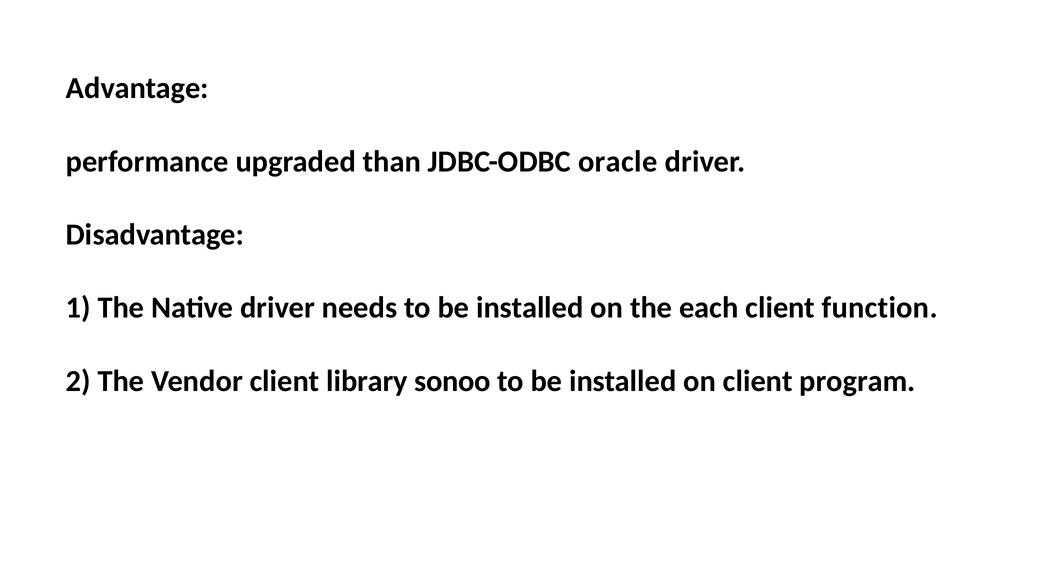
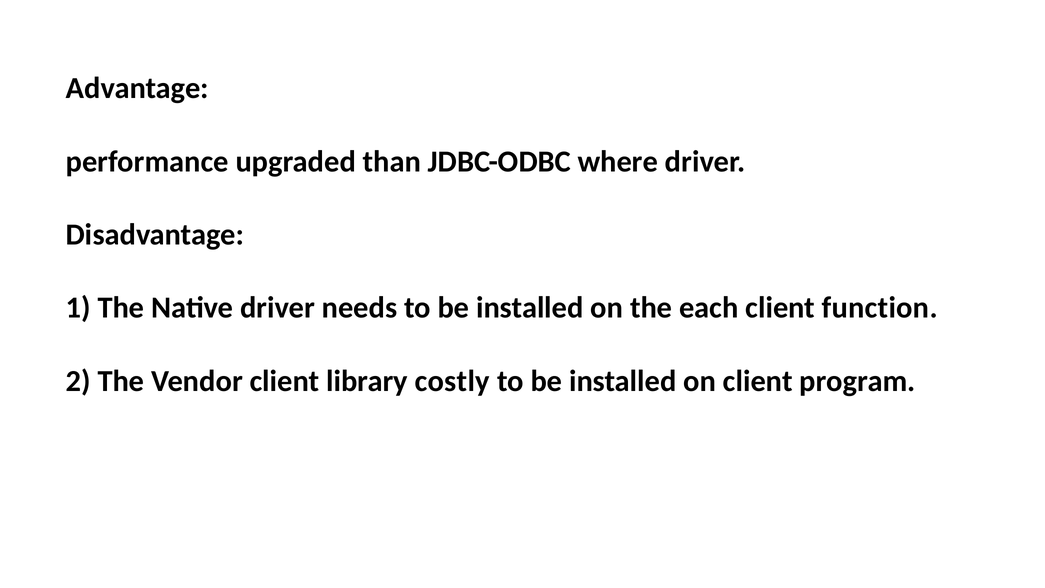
oracle: oracle -> where
sonoo: sonoo -> costly
